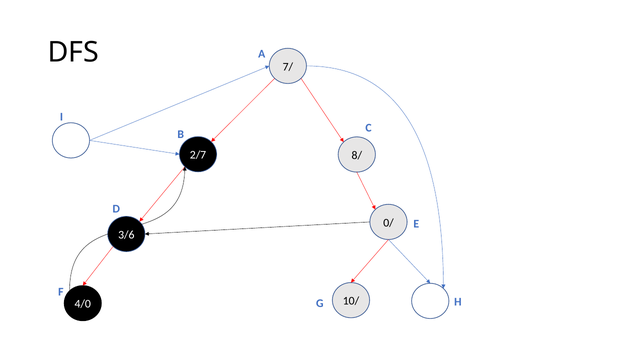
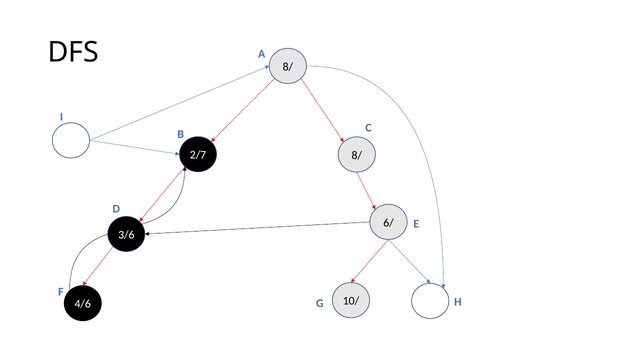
DFS 7/: 7/ -> 8/
0/: 0/ -> 6/
4/0: 4/0 -> 4/6
